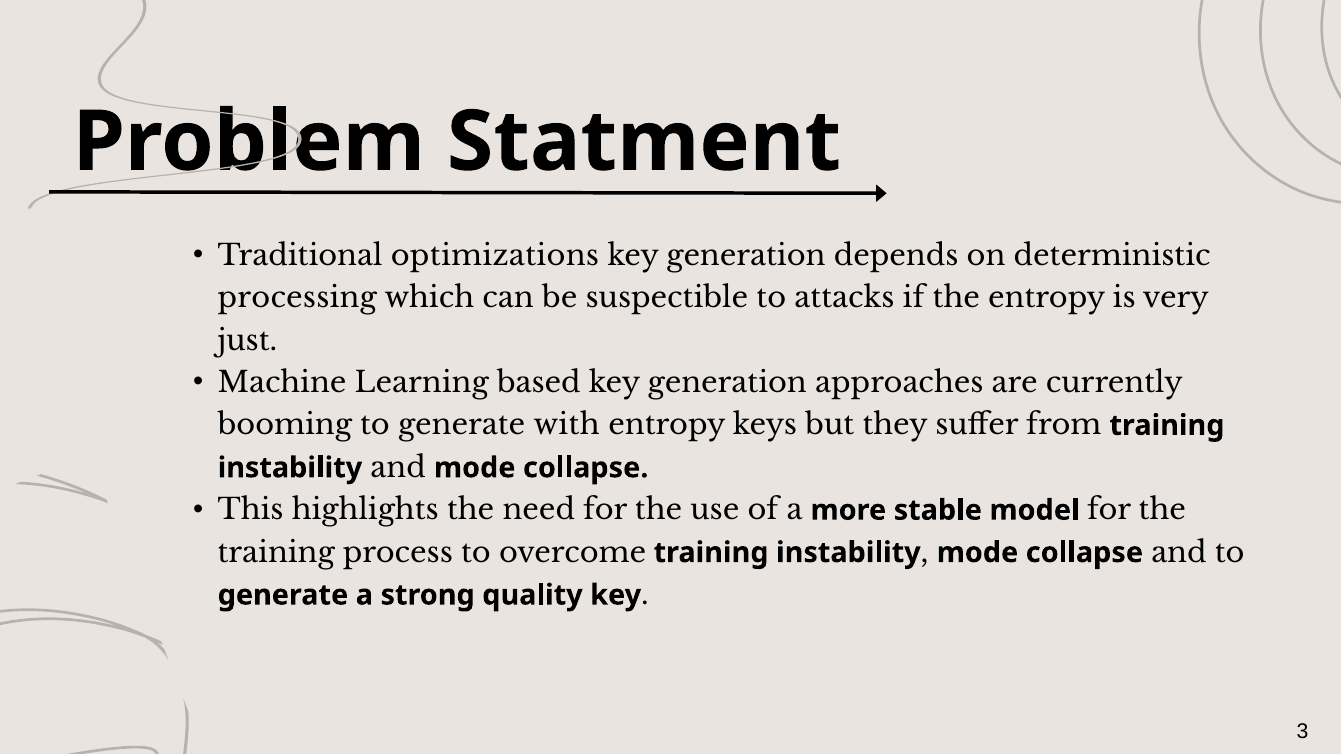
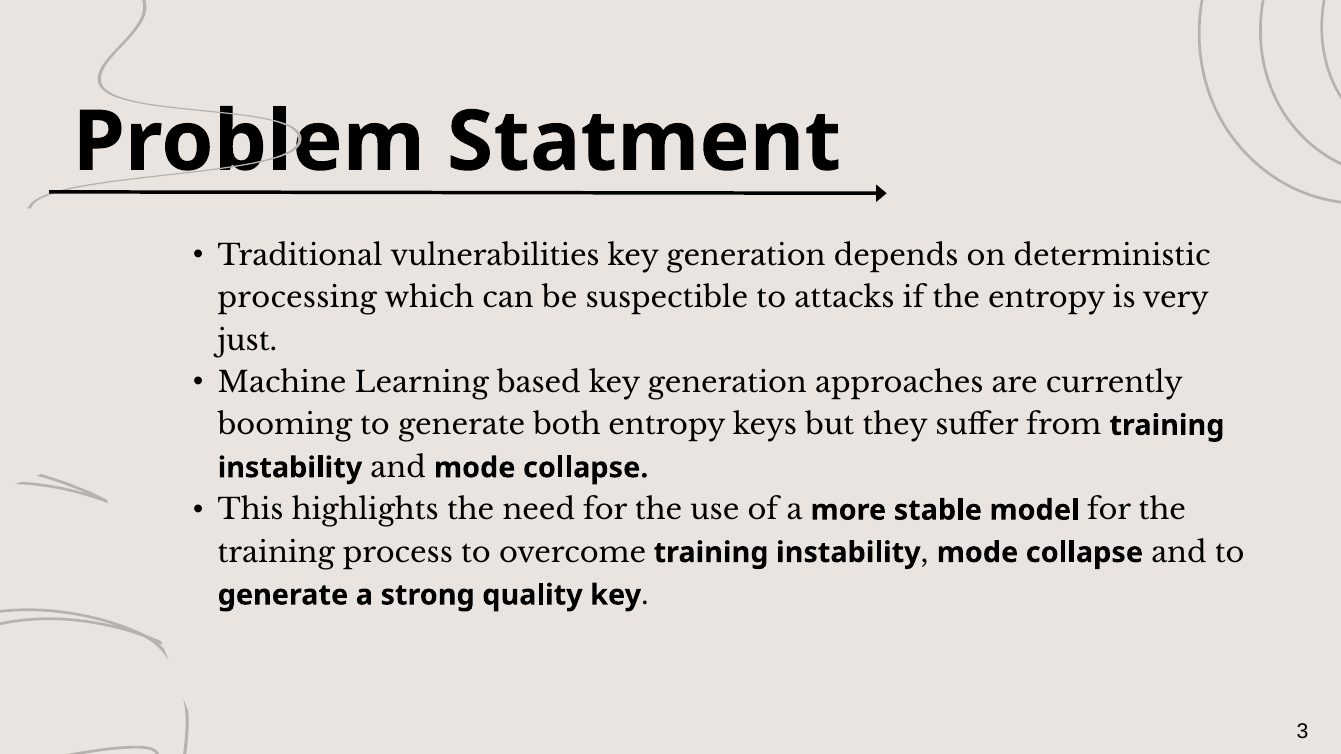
optimizations: optimizations -> vulnerabilities
with: with -> both
